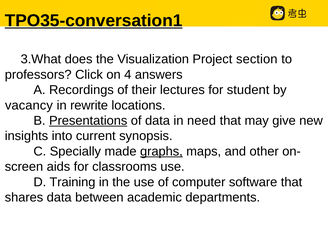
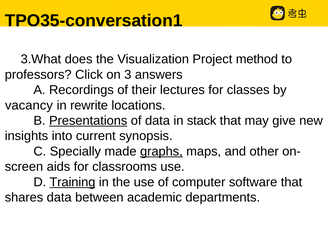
TPO35-conversation1 underline: present -> none
section: section -> method
4: 4 -> 3
student: student -> classes
need: need -> stack
Training underline: none -> present
